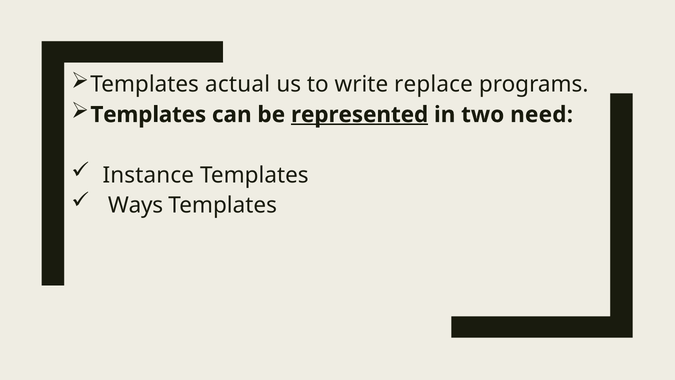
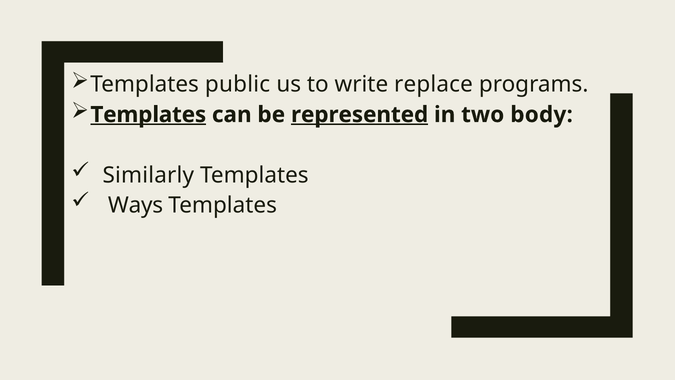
actual: actual -> public
Templates at (148, 115) underline: none -> present
need: need -> body
Instance: Instance -> Similarly
